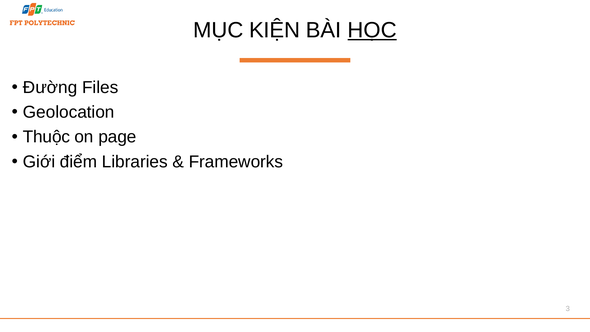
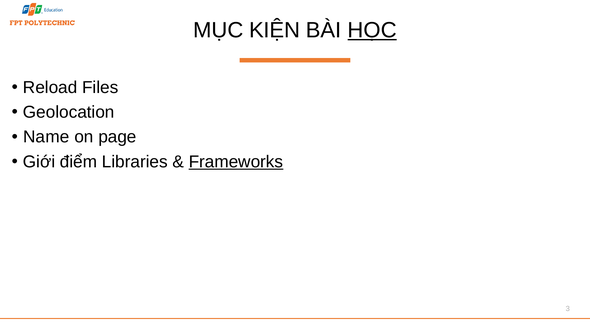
Đường: Đường -> Reload
Thuộc: Thuộc -> Name
Frameworks underline: none -> present
